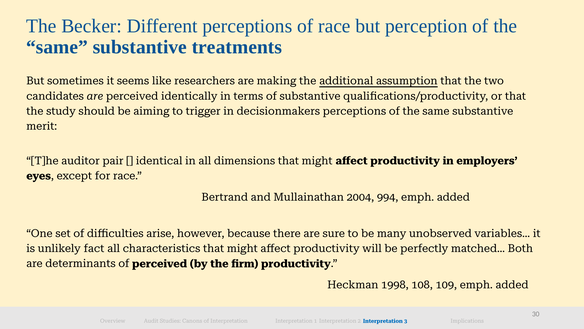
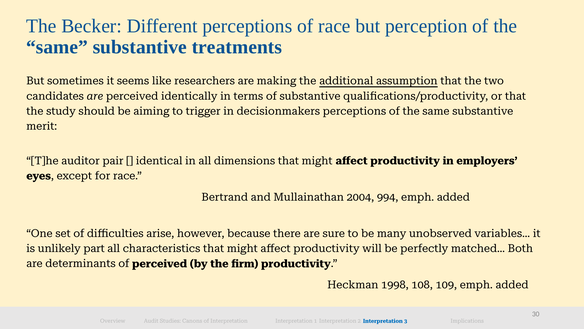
fact: fact -> part
